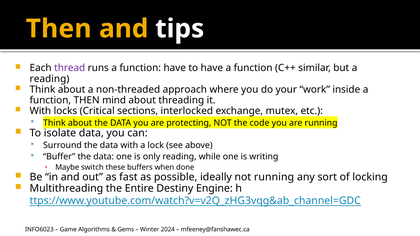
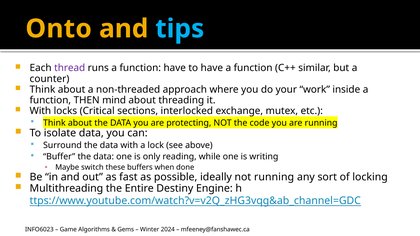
Then at (59, 29): Then -> Onto
tips colour: white -> light blue
reading at (49, 79): reading -> counter
